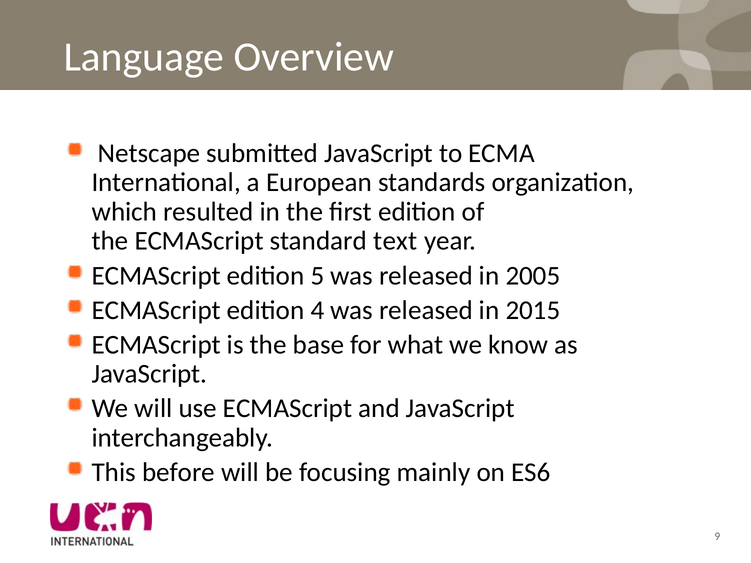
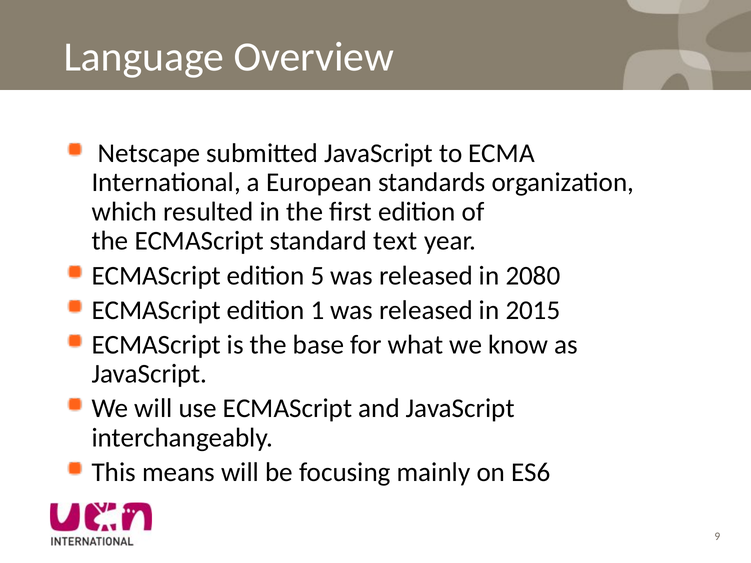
2005: 2005 -> 2080
4: 4 -> 1
before: before -> means
